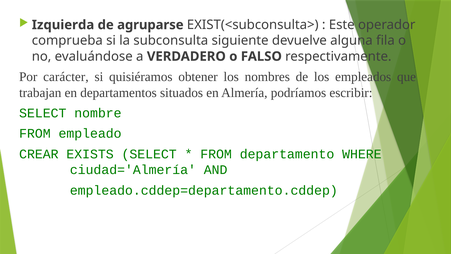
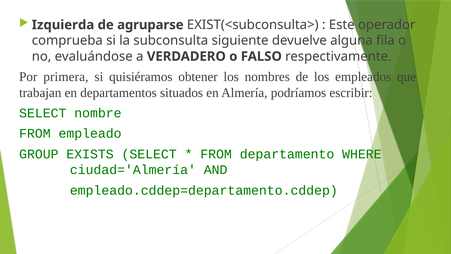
carácter: carácter -> primera
CREAR: CREAR -> GROUP
